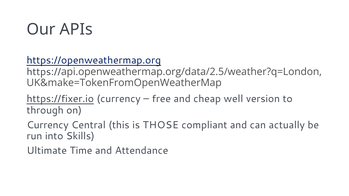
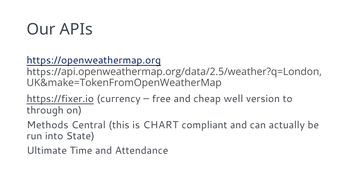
Currency at (48, 125): Currency -> Methods
THOSE: THOSE -> CHART
Skills: Skills -> State
